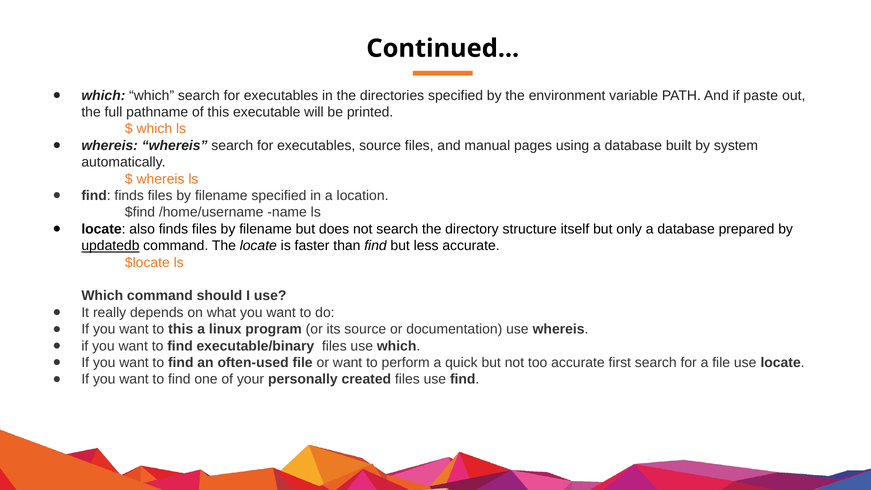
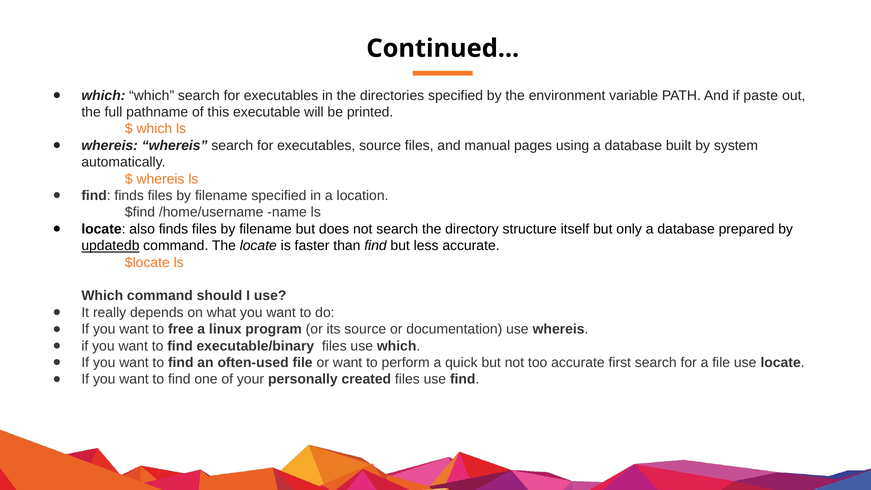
to this: this -> free
